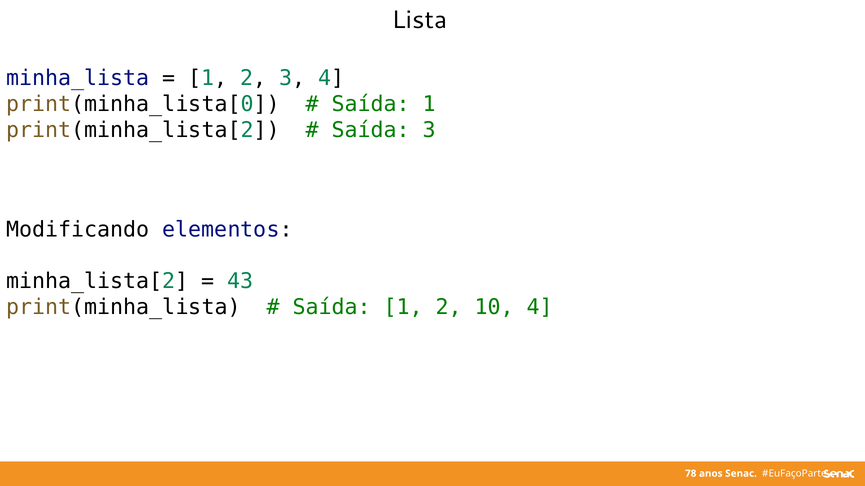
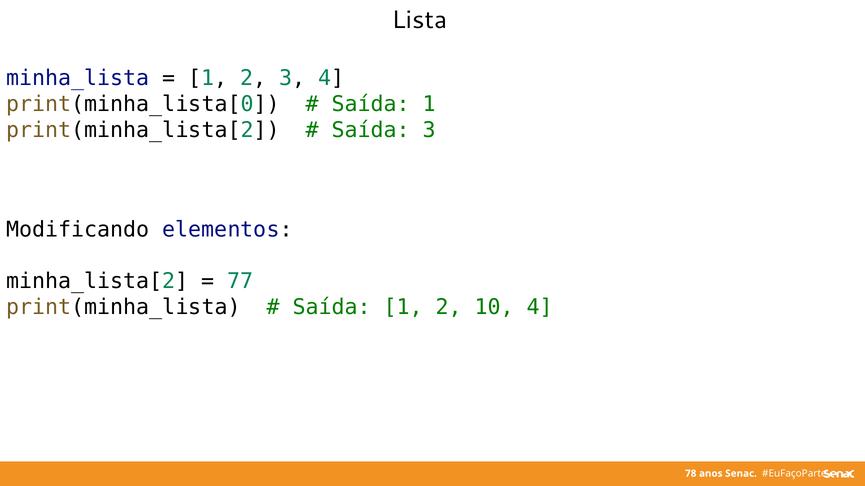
43: 43 -> 77
